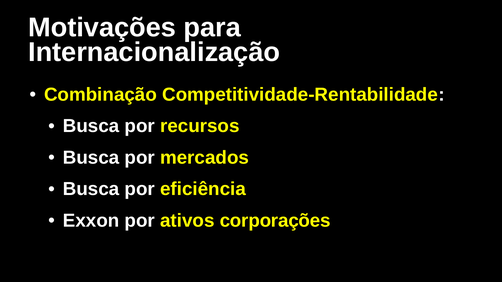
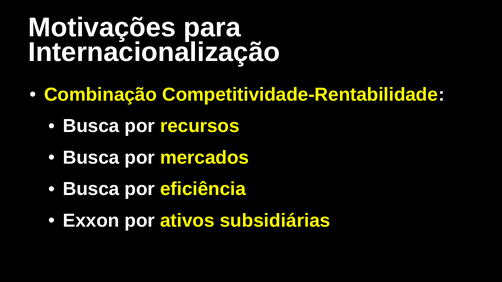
corporações: corporações -> subsidiárias
